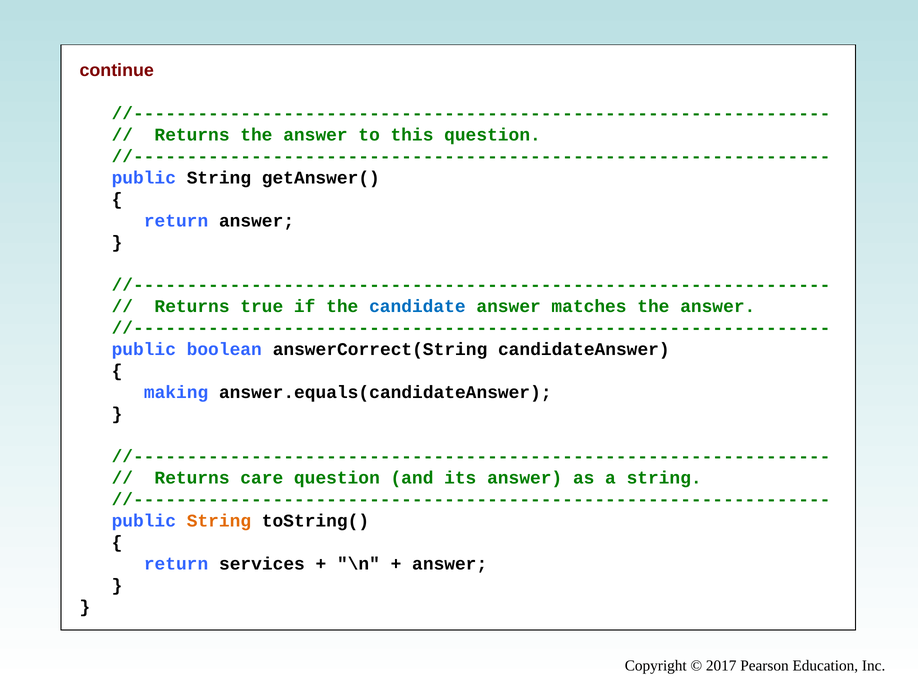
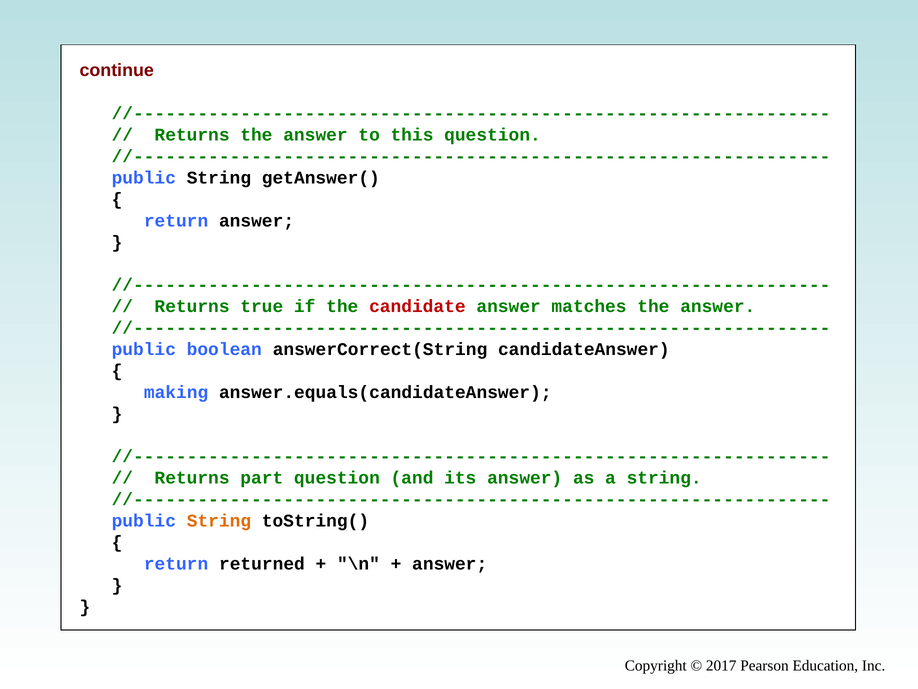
candidate colour: blue -> red
care: care -> part
services: services -> returned
